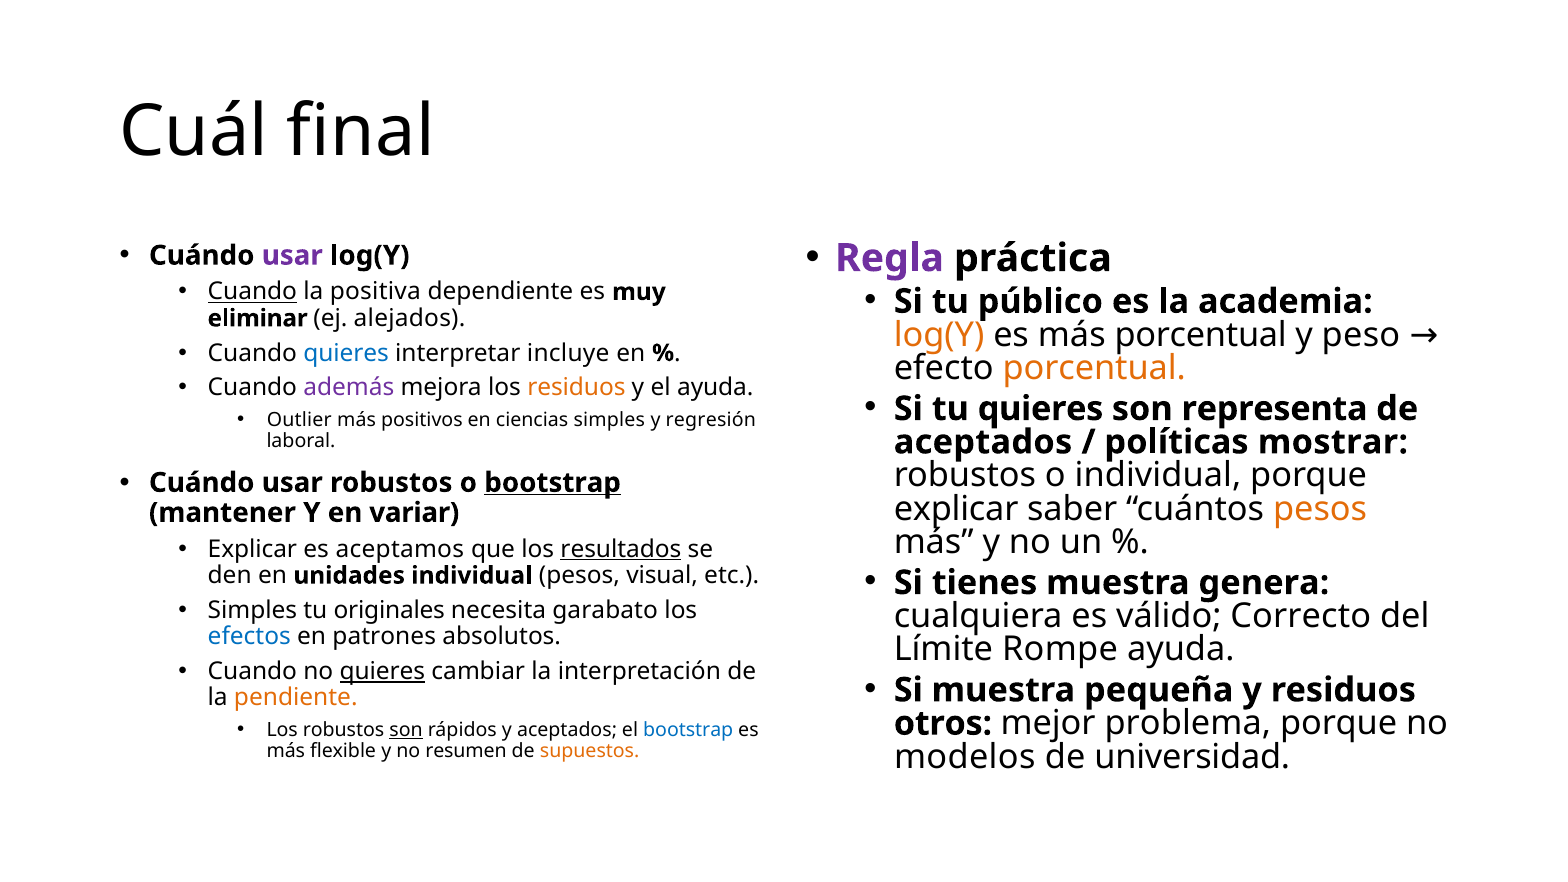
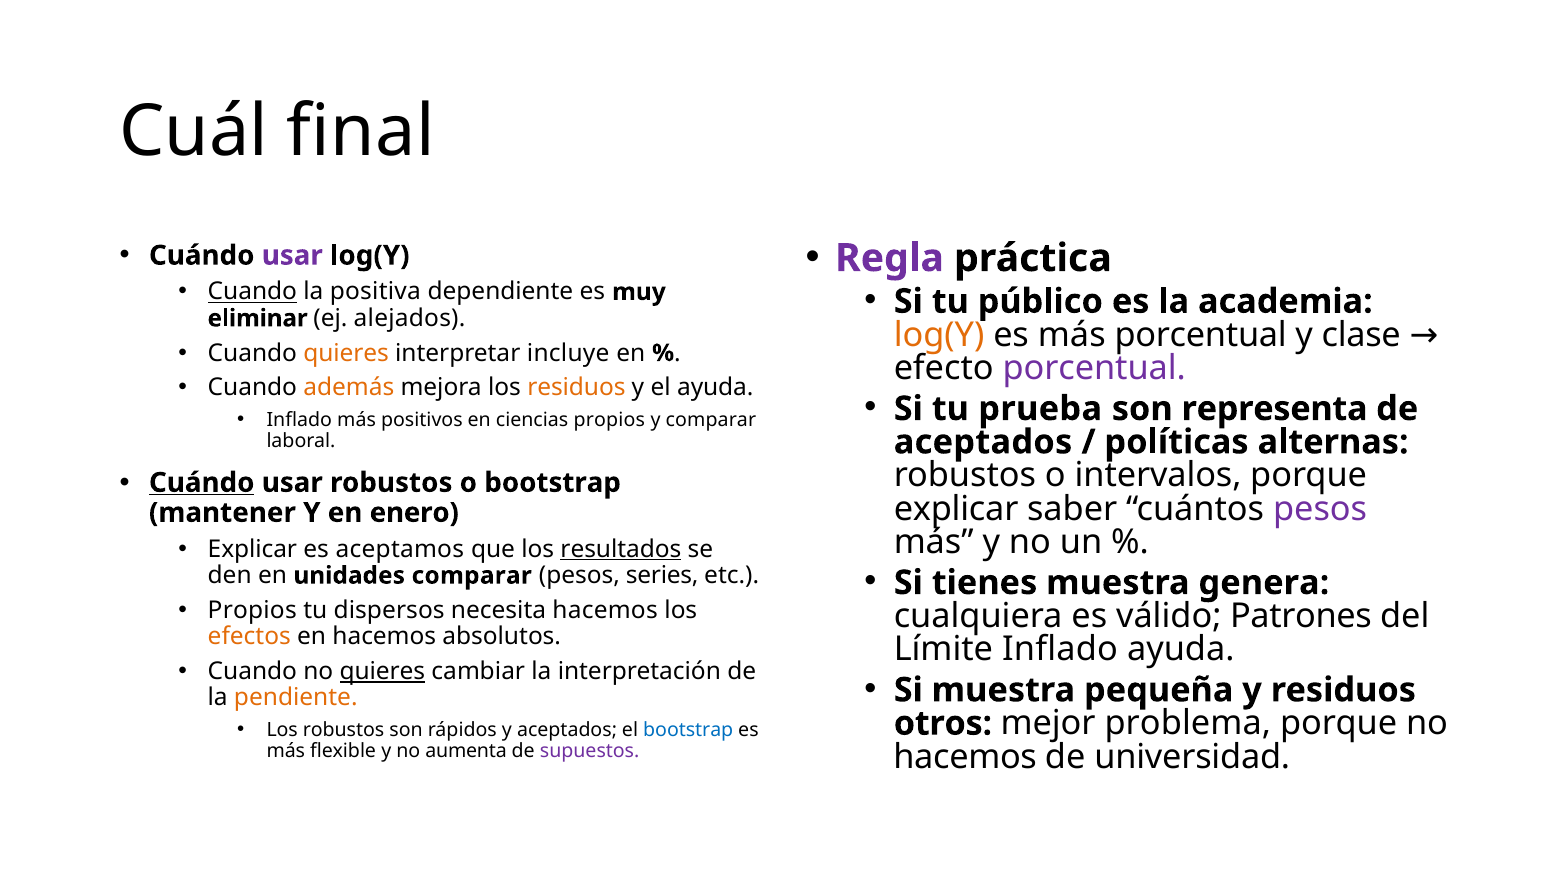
peso: peso -> clase
quieres at (346, 353) colour: blue -> orange
porcentual at (1094, 368) colour: orange -> purple
además colour: purple -> orange
tu quieres: quieres -> prueba
Outlier at (299, 420): Outlier -> Inflado
ciencias simples: simples -> propios
y regresión: regresión -> comparar
mostrar: mostrar -> alternas
o individual: individual -> intervalos
Cuándo at (202, 483) underline: none -> present
bootstrap at (553, 483) underline: present -> none
pesos at (1320, 509) colour: orange -> purple
variar: variar -> enero
unidades individual: individual -> comparar
visual: visual -> series
Simples at (252, 610): Simples -> Propios
originales: originales -> dispersos
necesita garabato: garabato -> hacemos
Correcto: Correcto -> Patrones
efectos colour: blue -> orange
en patrones: patrones -> hacemos
Límite Rompe: Rompe -> Inflado
son at (406, 730) underline: present -> none
resumen: resumen -> aumenta
supuestos colour: orange -> purple
modelos at (965, 757): modelos -> hacemos
